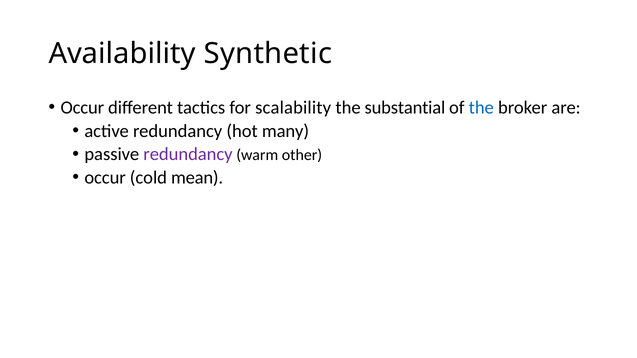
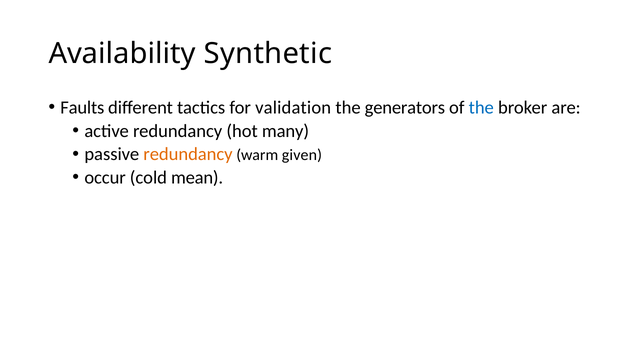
Occur at (82, 108): Occur -> Faults
scalability: scalability -> validation
substantial: substantial -> generators
redundancy at (188, 154) colour: purple -> orange
other: other -> given
